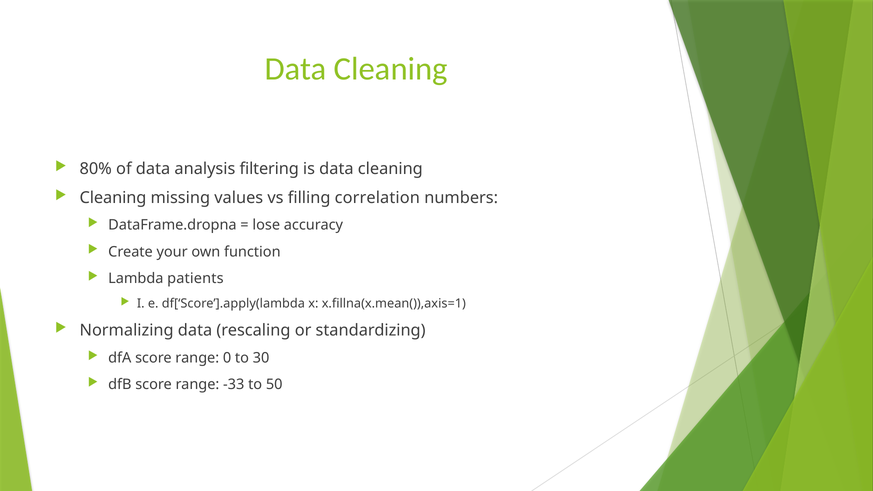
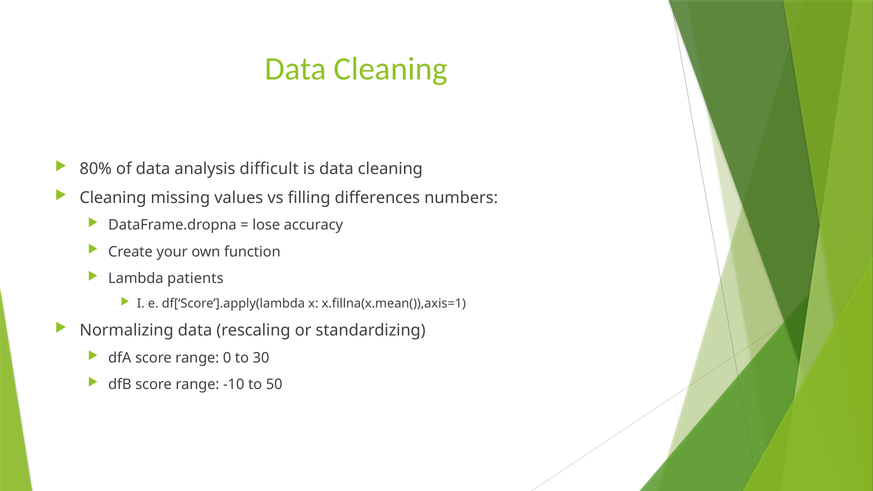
filtering: filtering -> difficult
correlation: correlation -> differences
-33: -33 -> -10
